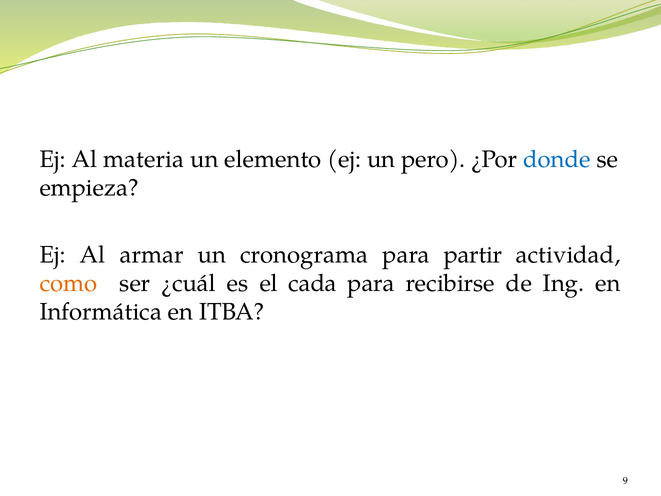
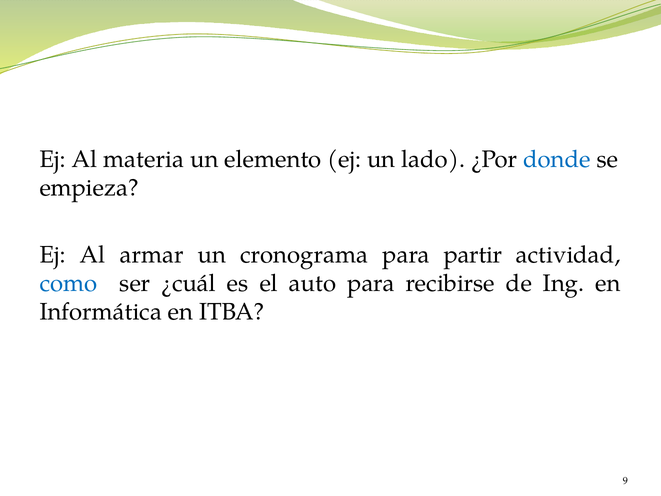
pero: pero -> lado
como colour: orange -> blue
cada: cada -> auto
